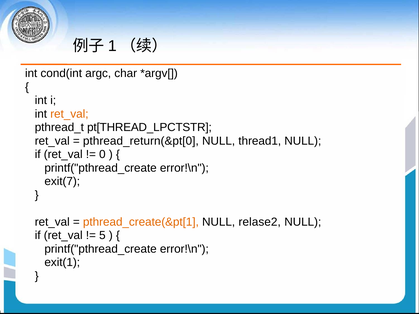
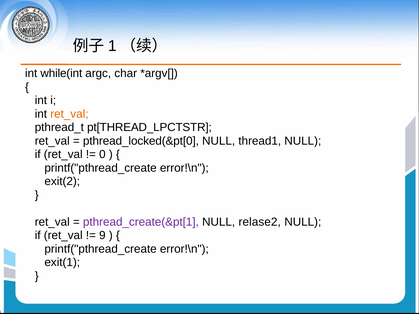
cond(int: cond(int -> while(int
pthread_return(&pt[0: pthread_return(&pt[0 -> pthread_locked(&pt[0
exit(7: exit(7 -> exit(2
pthread_create(&pt[1 colour: orange -> purple
5: 5 -> 9
